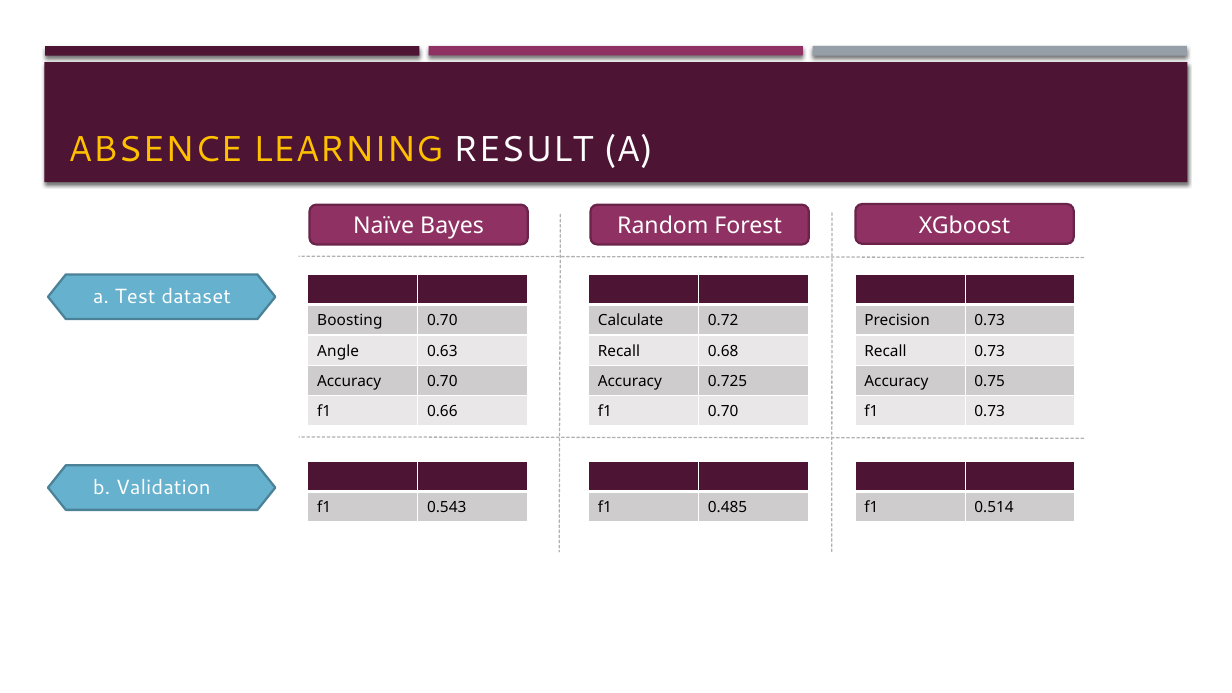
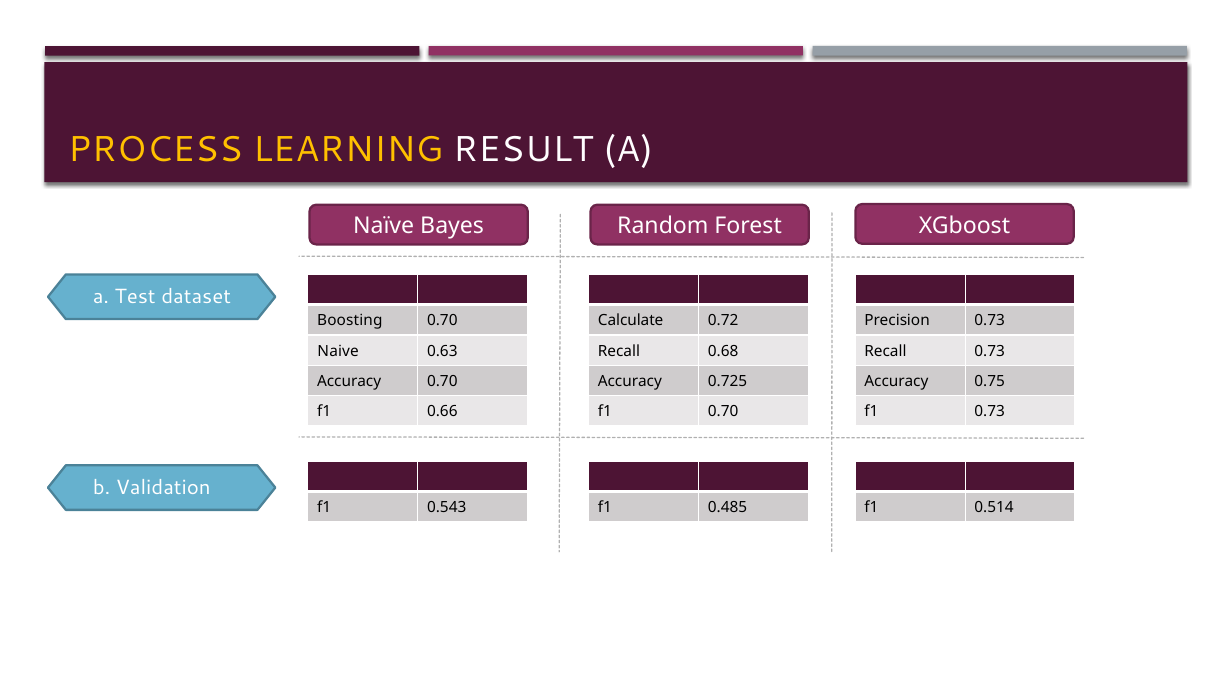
ABSENCE: ABSENCE -> PROCESS
Angle: Angle -> Naive
